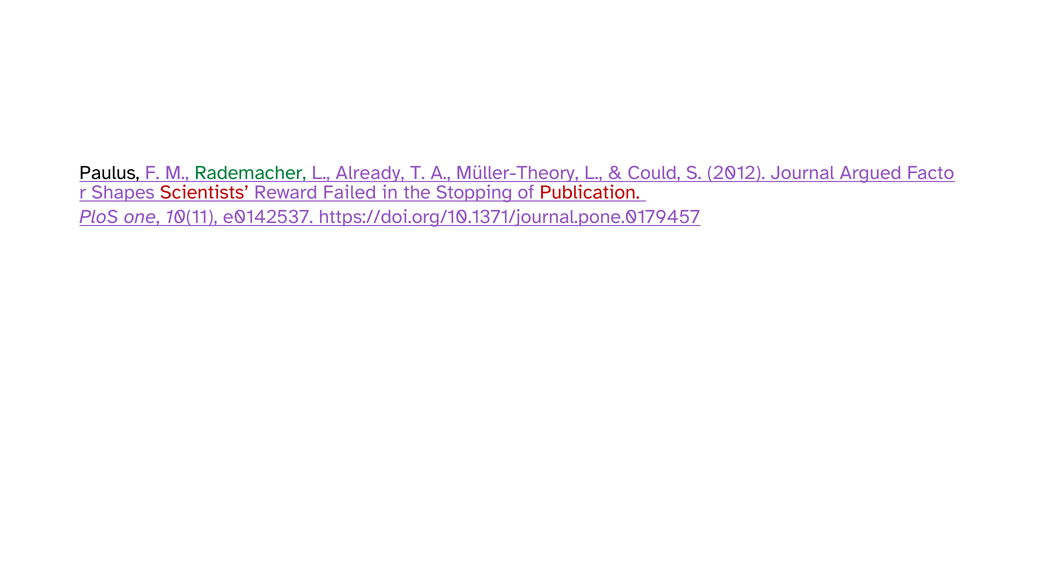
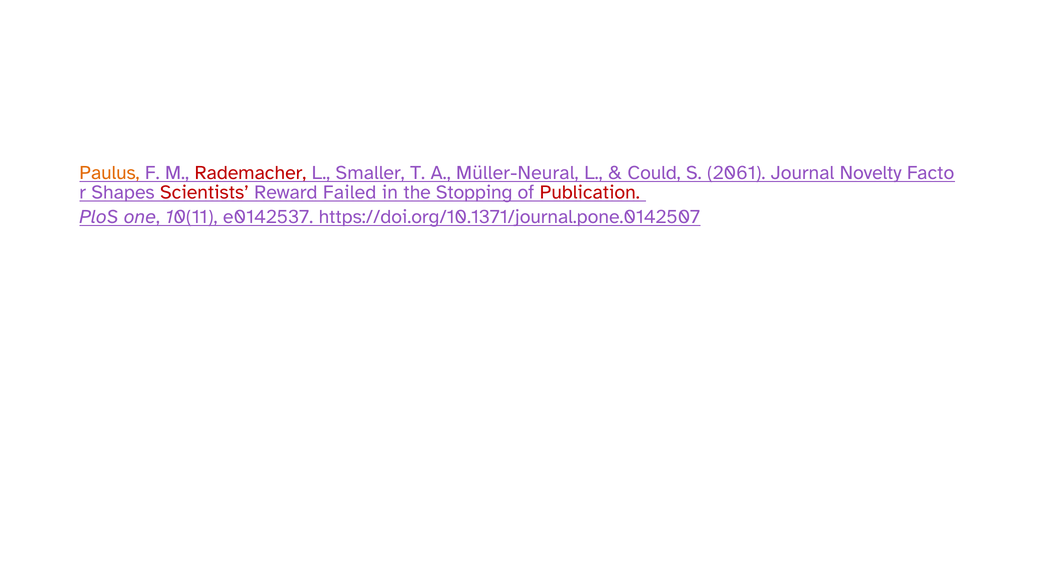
Paulus colour: black -> orange
Rademacher colour: green -> red
Already: Already -> Smaller
Müller-Theory: Müller-Theory -> Müller-Neural
2012: 2012 -> 2061
Argued: Argued -> Novelty
https://doi.org/10.1371/journal.pone.0179457: https://doi.org/10.1371/journal.pone.0179457 -> https://doi.org/10.1371/journal.pone.0142507
